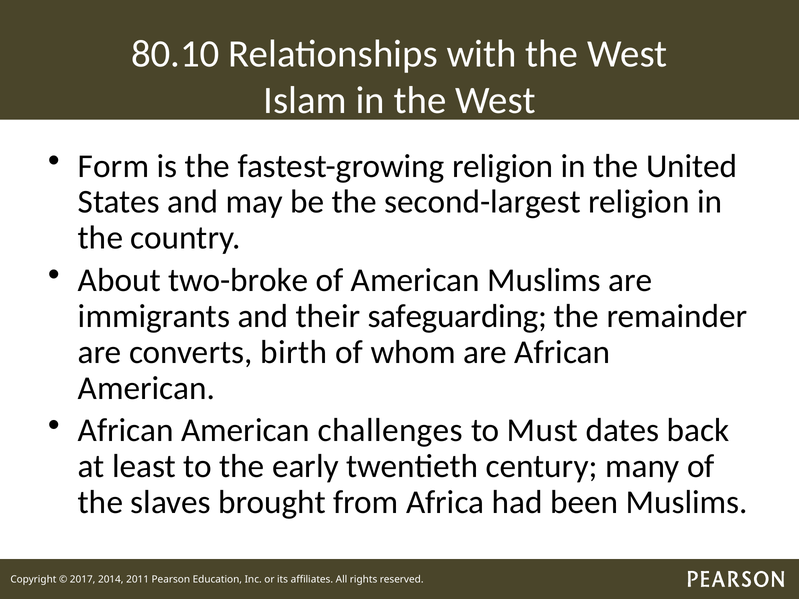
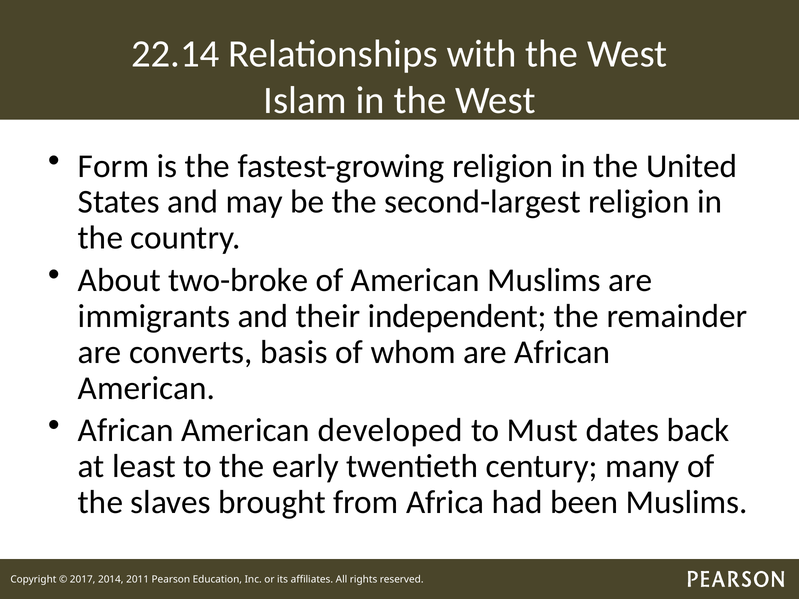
80.10: 80.10 -> 22.14
safeguarding: safeguarding -> independent
birth: birth -> basis
challenges: challenges -> developed
